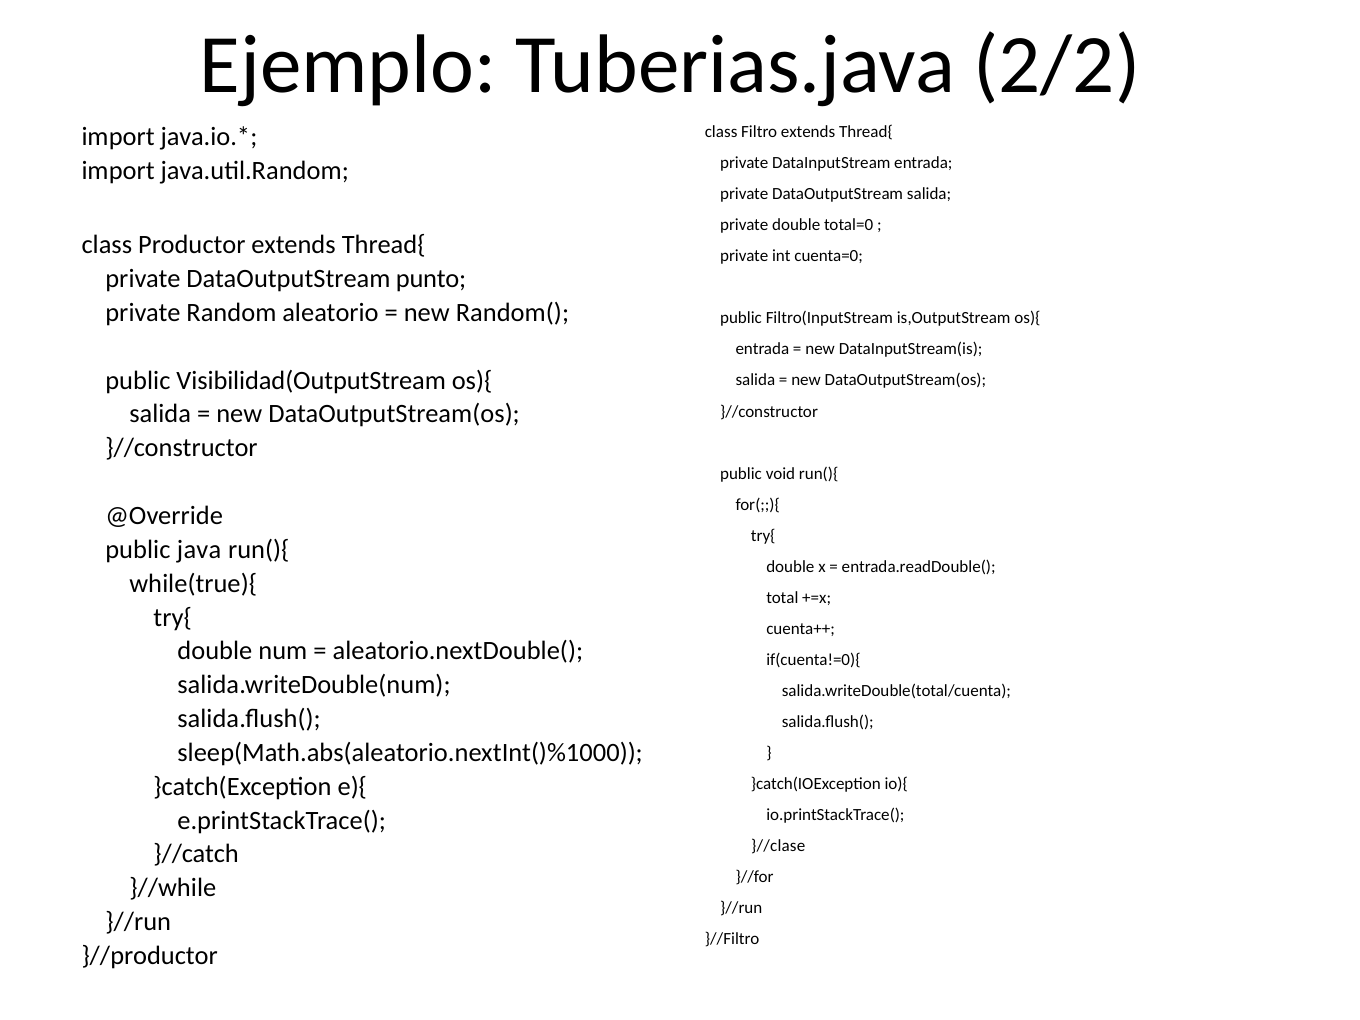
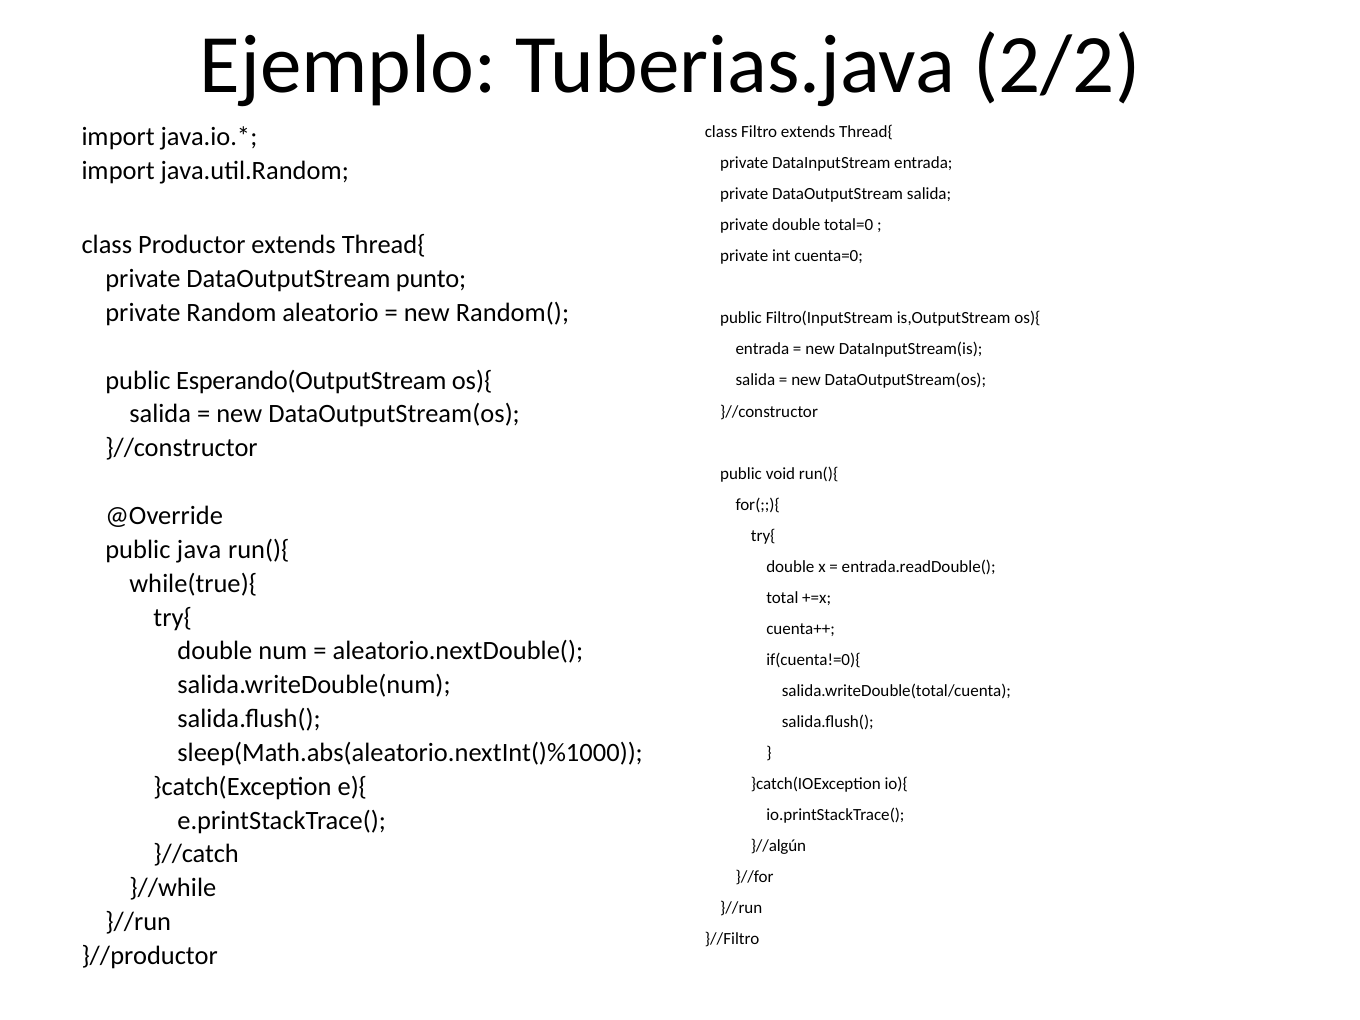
Visibilidad(OutputStream: Visibilidad(OutputStream -> Esperando(OutputStream
}//clase: }//clase -> }//algún
